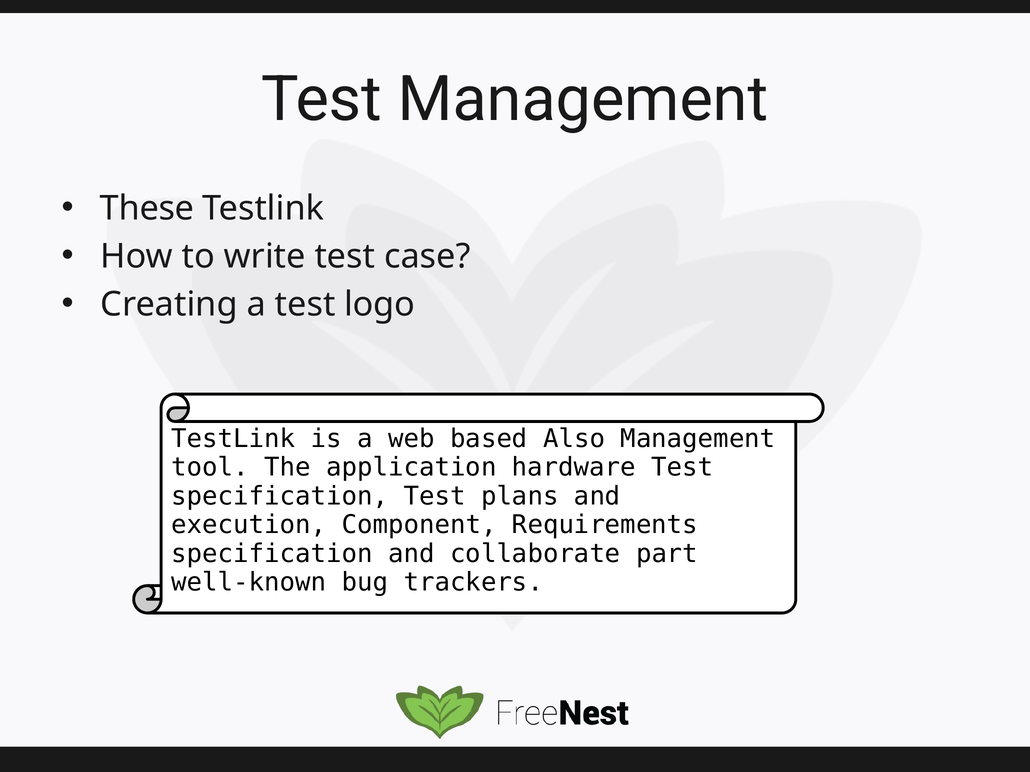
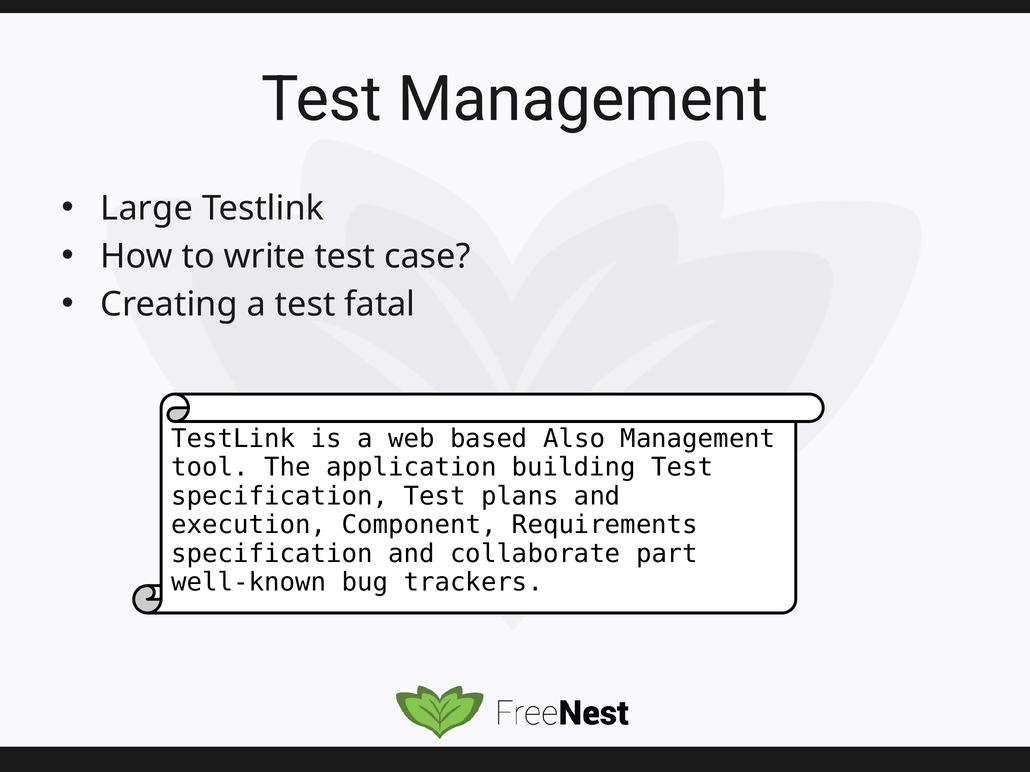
These: These -> Large
logo: logo -> fatal
hardware: hardware -> building
